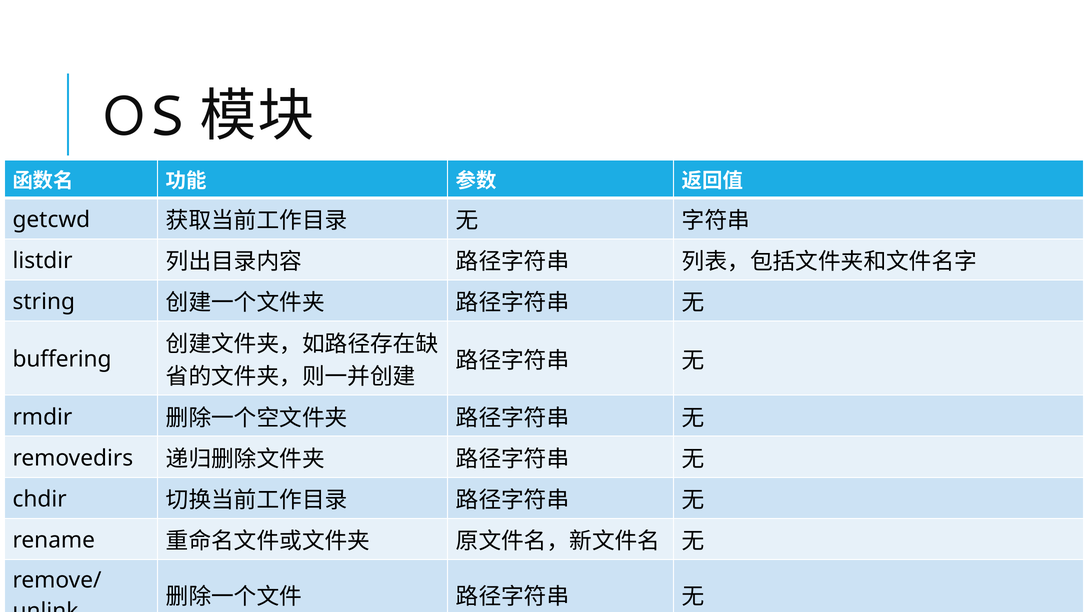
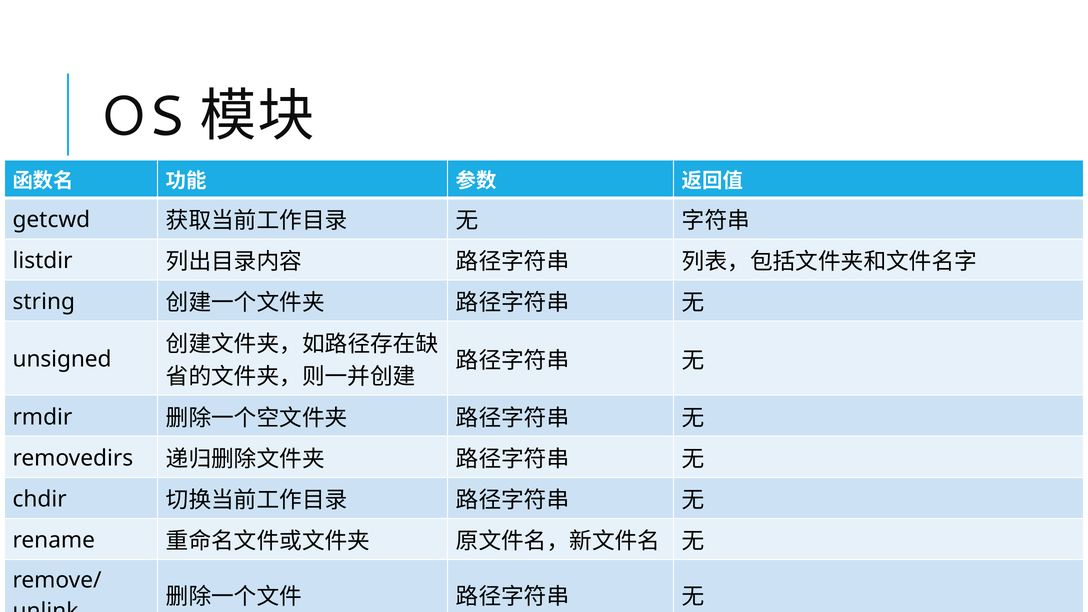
buffering: buffering -> unsigned
